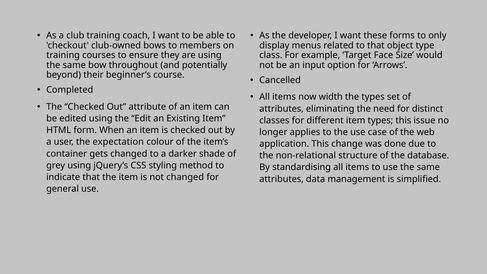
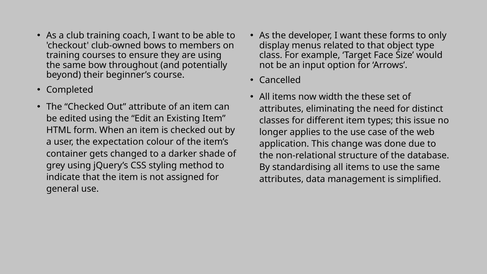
the types: types -> these
not changed: changed -> assigned
